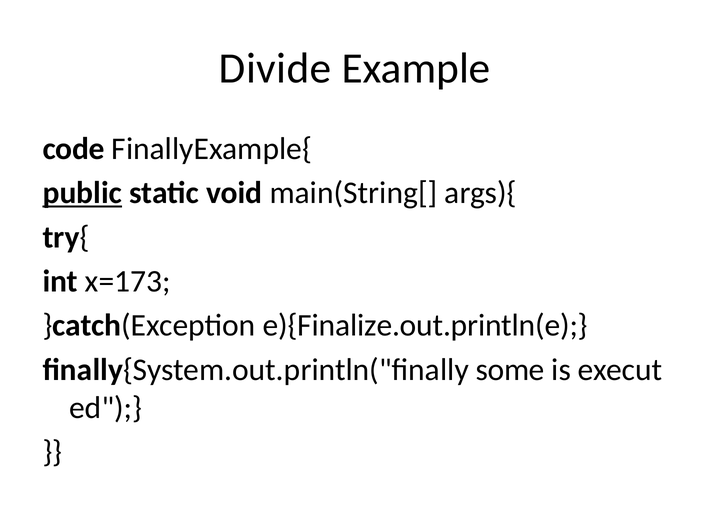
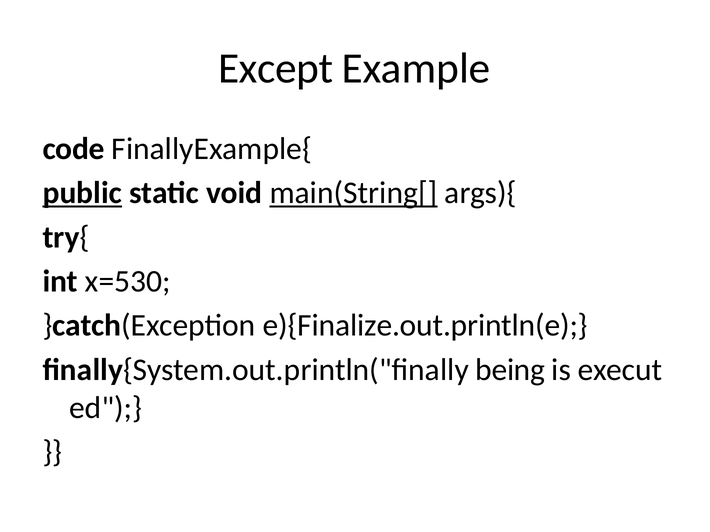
Divide: Divide -> Except
main(String[ underline: none -> present
x=173: x=173 -> x=530
some: some -> being
